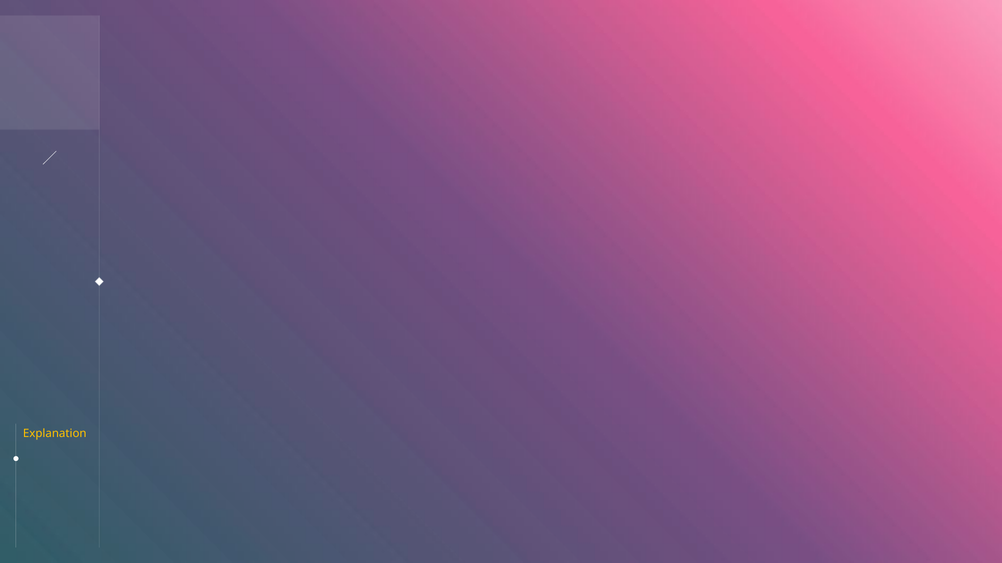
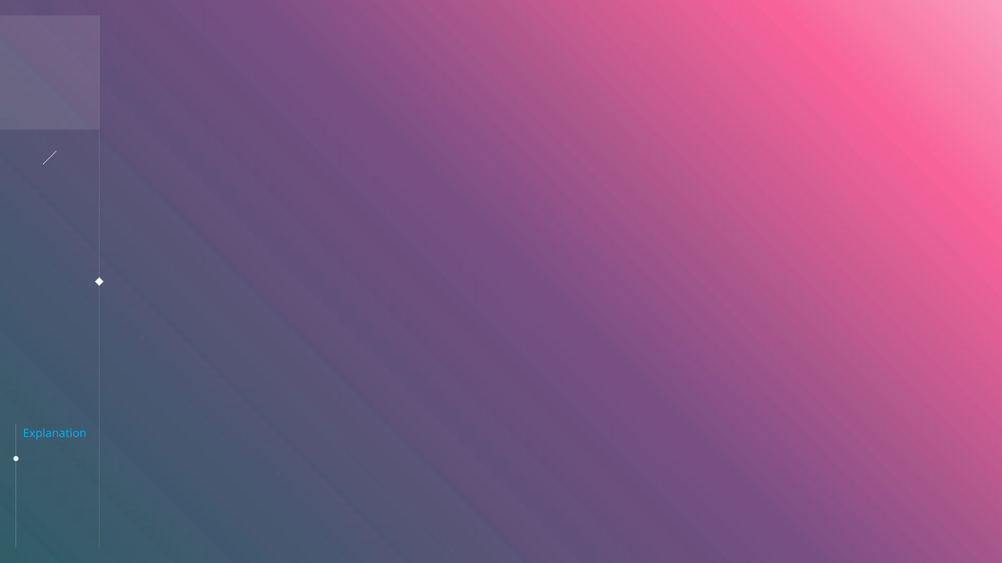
Explanation colour: yellow -> light blue
